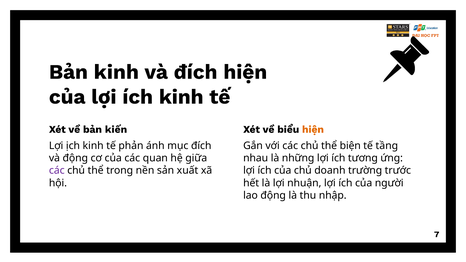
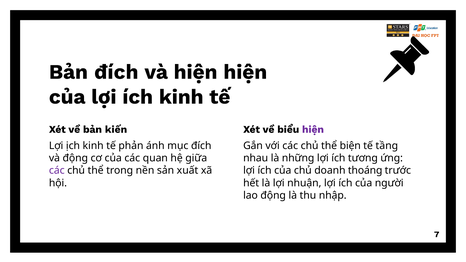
Bản kinh: kinh -> đích
và đích: đích -> hiện
hiện at (313, 129) colour: orange -> purple
trường: trường -> thoáng
